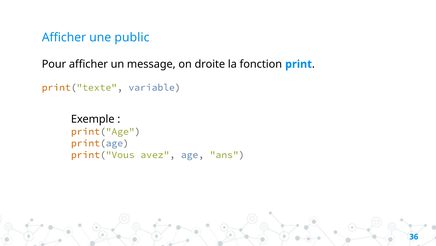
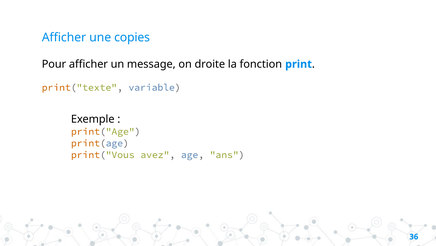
public: public -> copies
